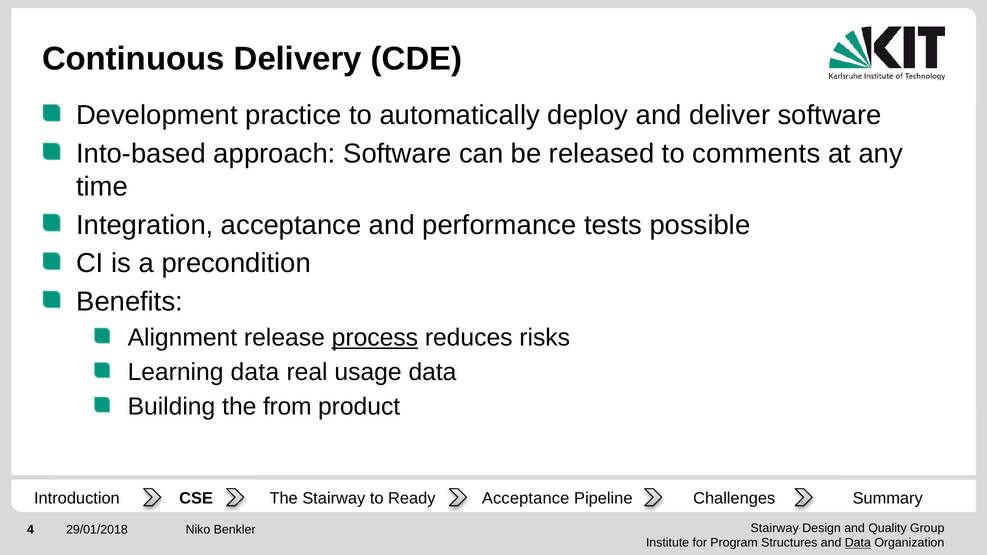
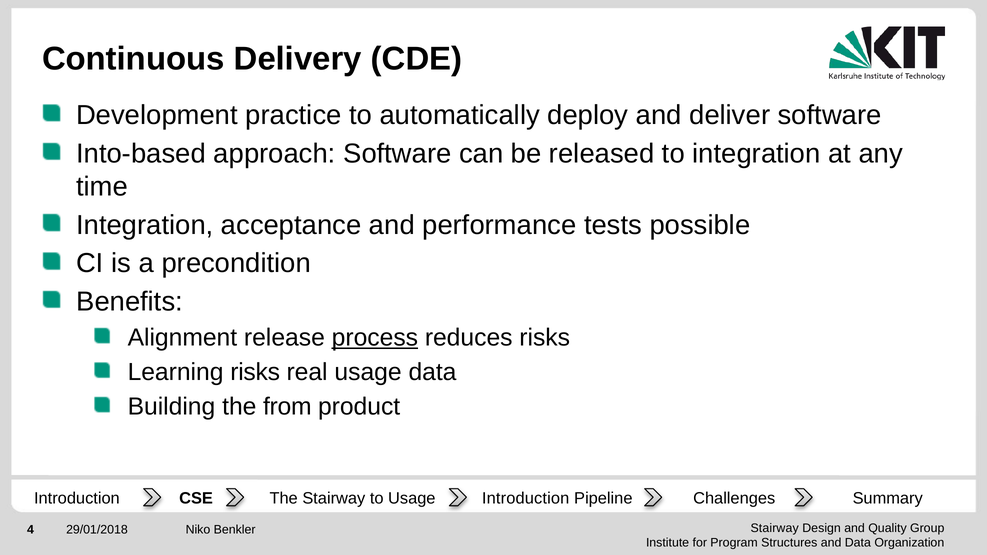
to comments: comments -> integration
Learning data: data -> risks
to Ready: Ready -> Usage
Introduction Acceptance: Acceptance -> Introduction
Data at (858, 543) underline: present -> none
